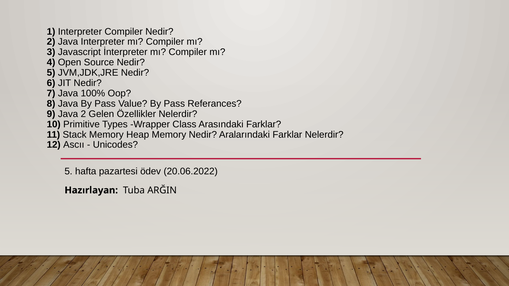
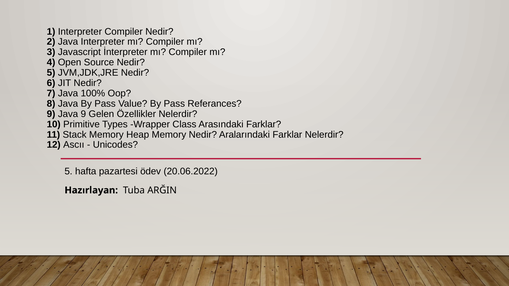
Java 2: 2 -> 9
